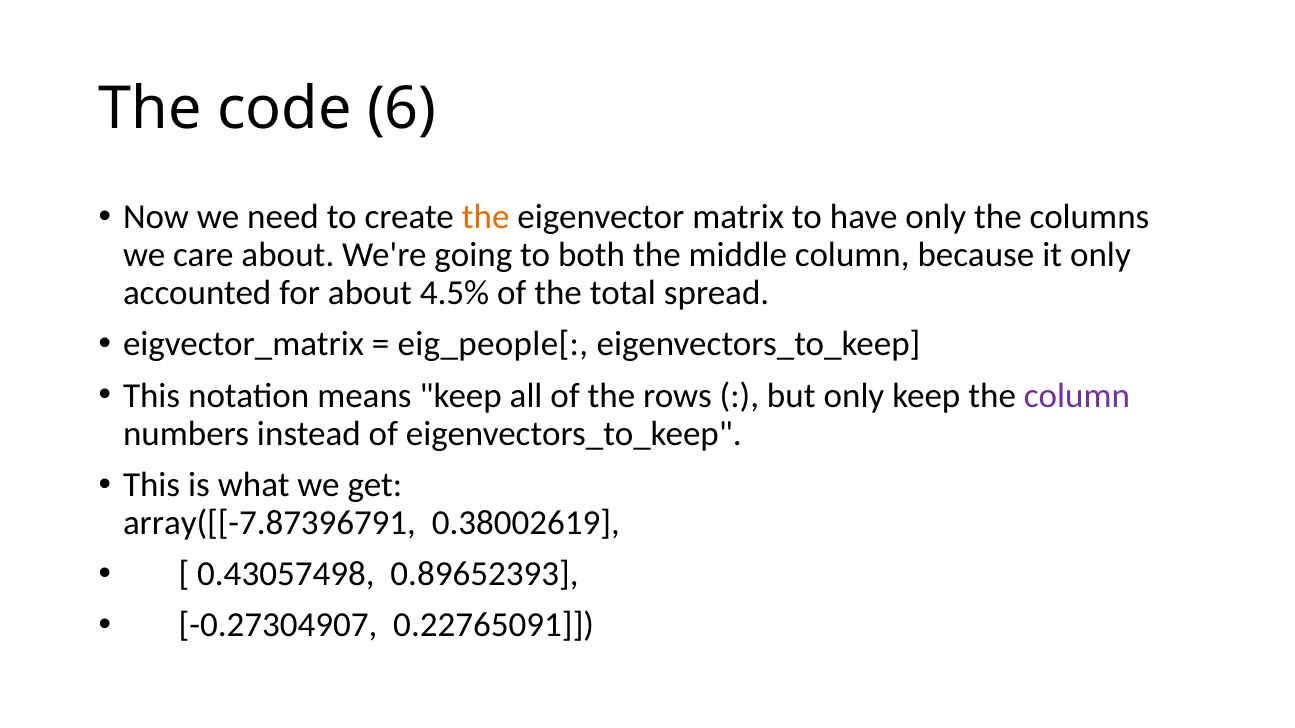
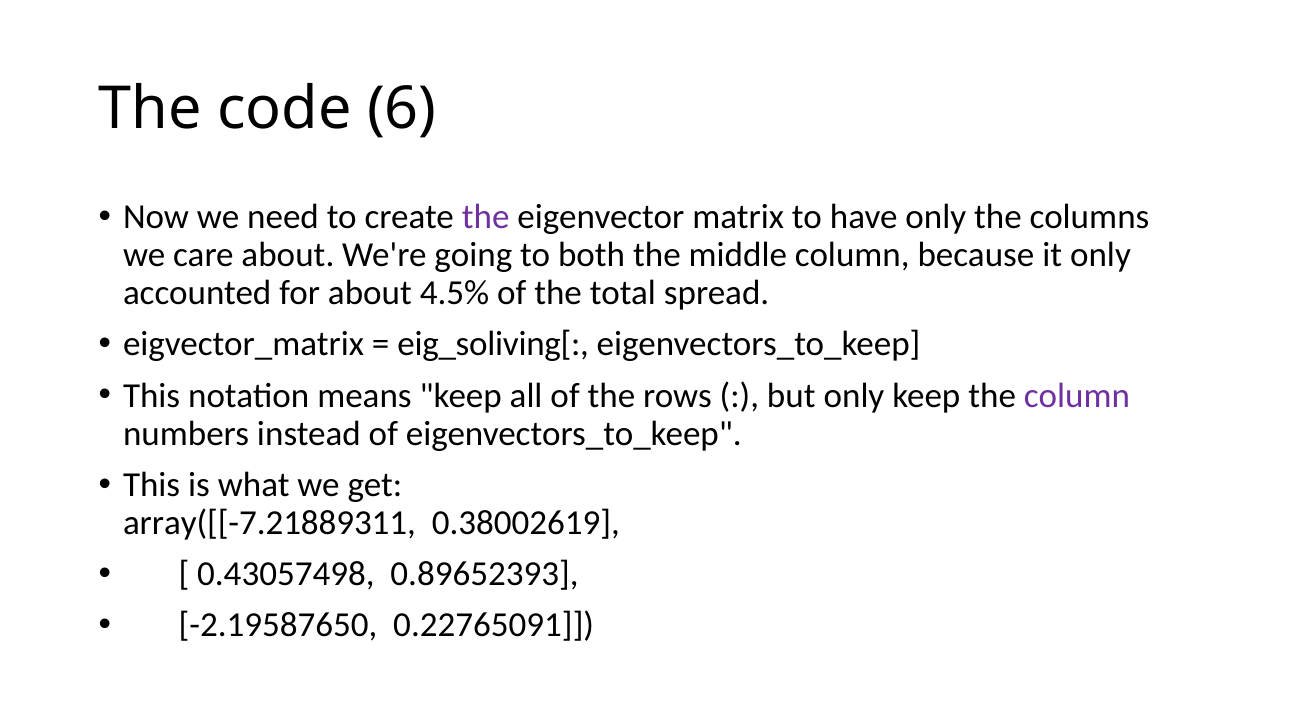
the at (486, 217) colour: orange -> purple
eig_people[: eig_people[ -> eig_soliving[
array([[-7.87396791: array([[-7.87396791 -> array([[-7.21889311
-0.27304907: -0.27304907 -> -2.19587650
